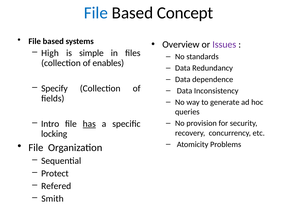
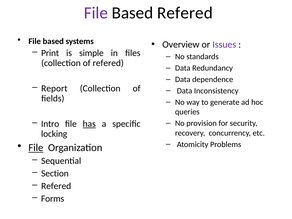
File at (96, 13) colour: blue -> purple
Based Concept: Concept -> Refered
High: High -> Print
of enables: enables -> refered
Specify: Specify -> Report
File at (36, 148) underline: none -> present
Protect: Protect -> Section
Smith: Smith -> Forms
